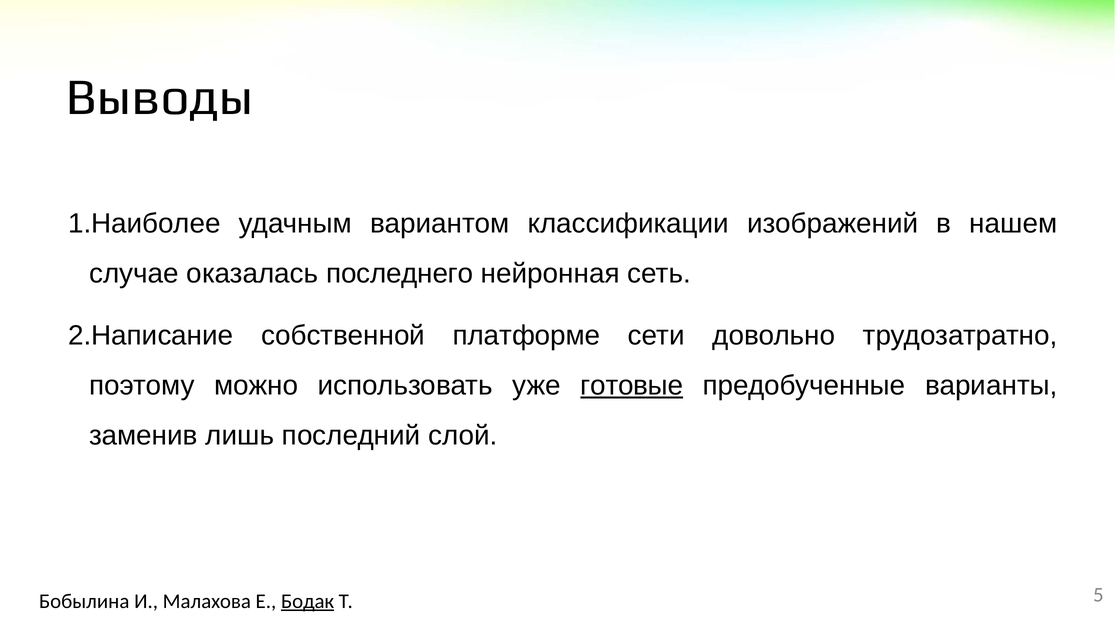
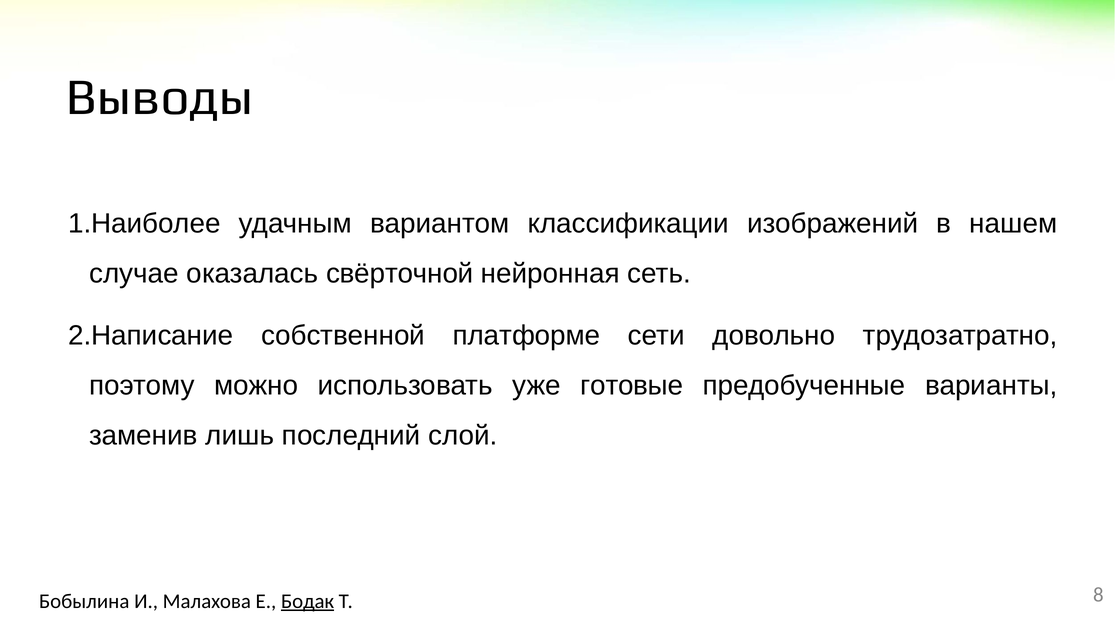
последнего: последнего -> свёрточной
готовые underline: present -> none
5: 5 -> 8
